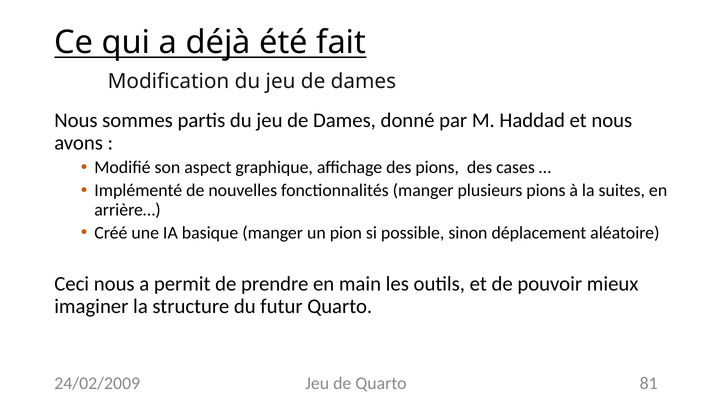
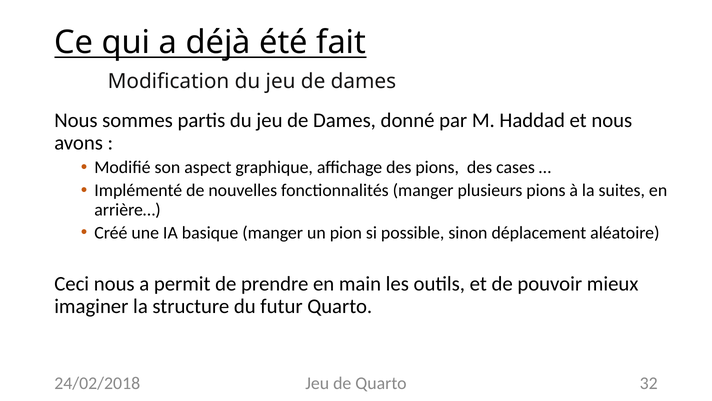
24/02/2009: 24/02/2009 -> 24/02/2018
81: 81 -> 32
